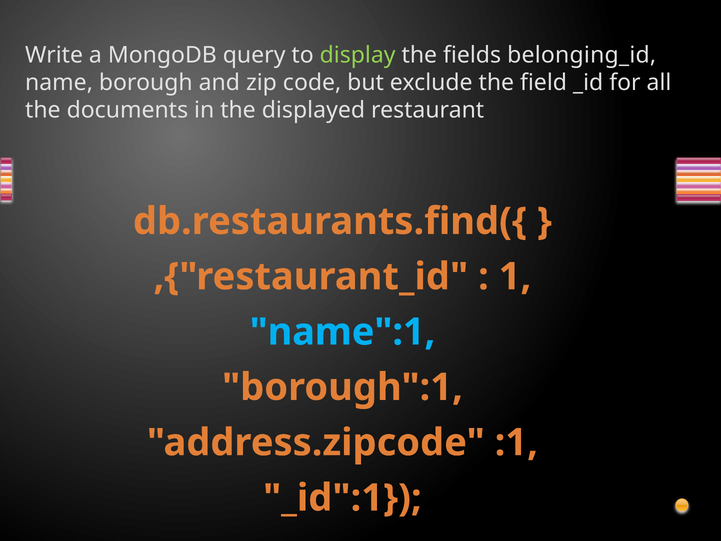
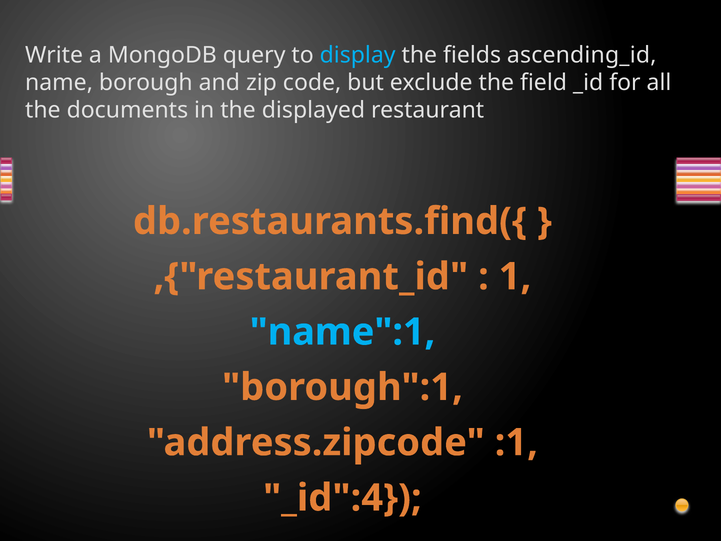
display colour: light green -> light blue
belonging_id: belonging_id -> ascending_id
_id":1: _id":1 -> _id":4
